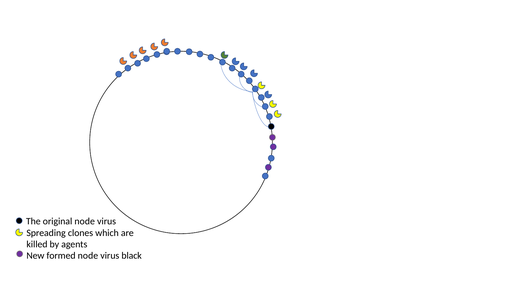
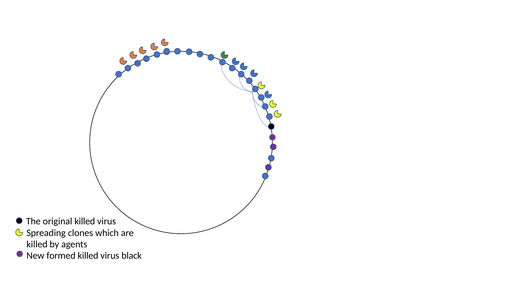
original node: node -> killed
formed node: node -> killed
